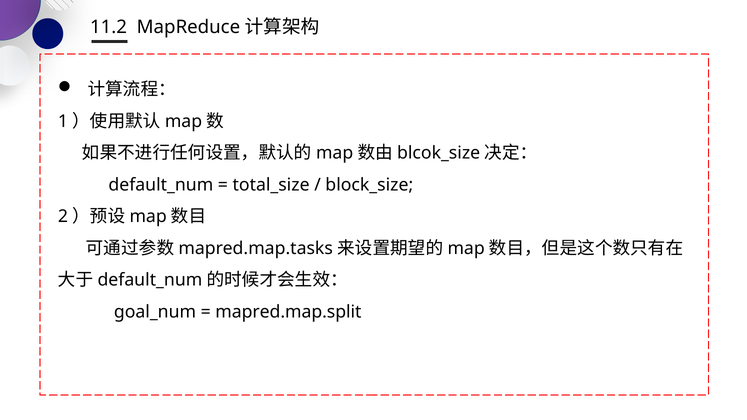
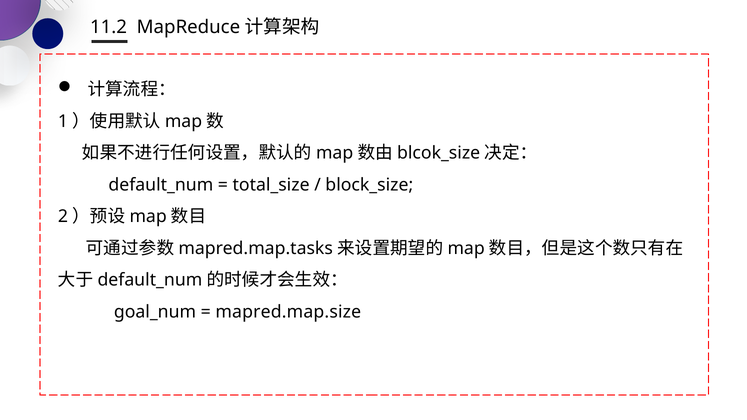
mapred.map.split: mapred.map.split -> mapred.map.size
